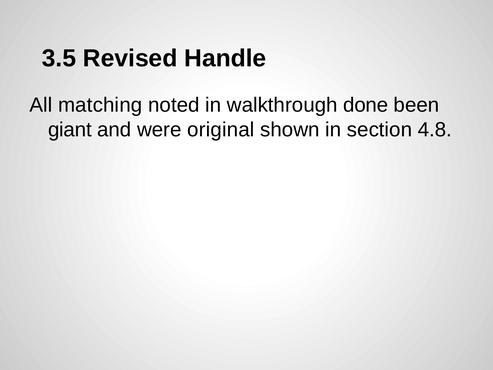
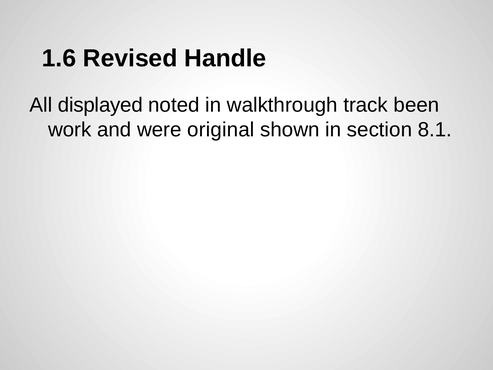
3.5: 3.5 -> 1.6
matching: matching -> displayed
done: done -> track
giant: giant -> work
4.8: 4.8 -> 8.1
